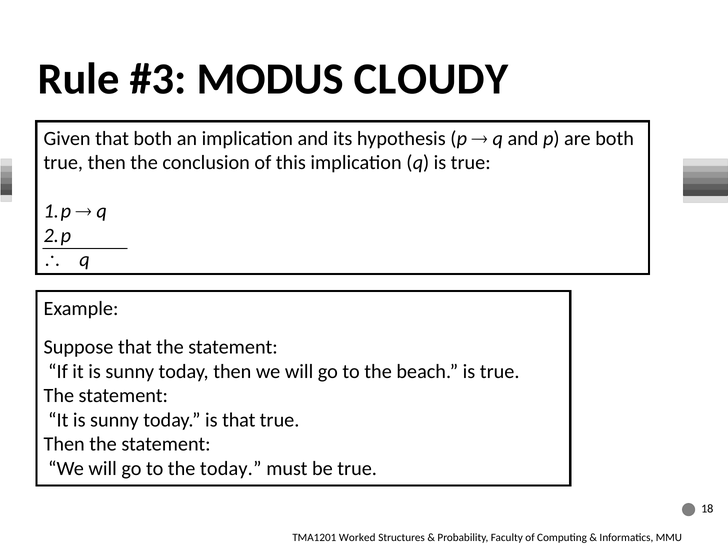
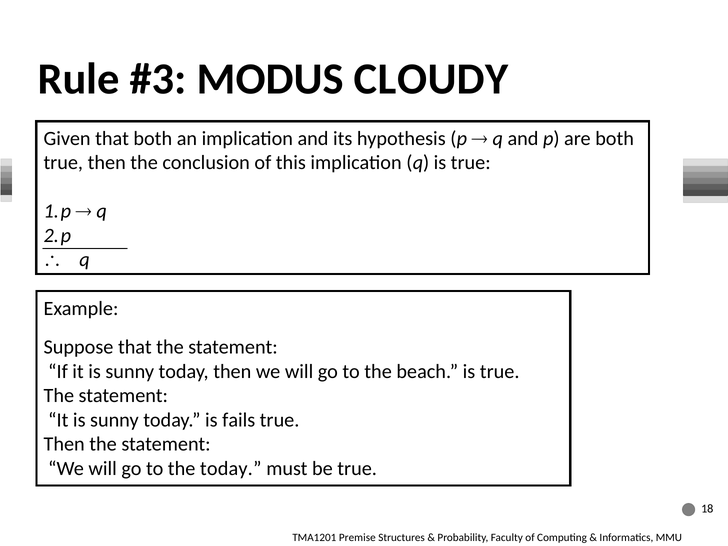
is that: that -> fails
Worked: Worked -> Premise
